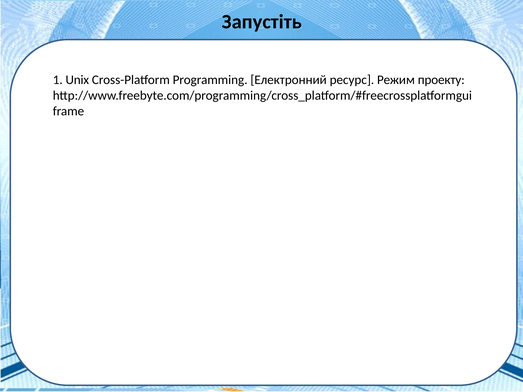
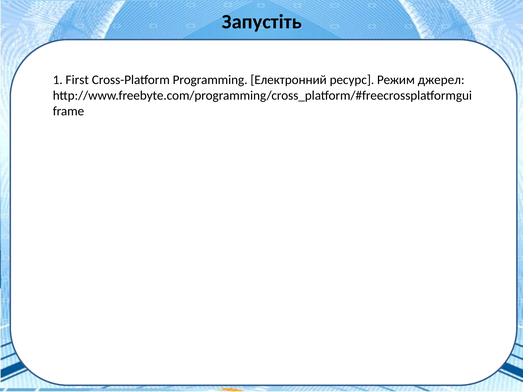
Unix: Unix -> First
проекту: проекту -> джерел
